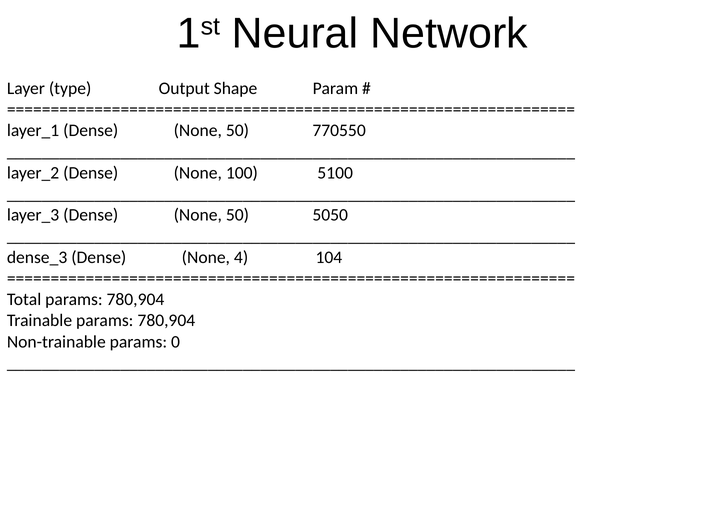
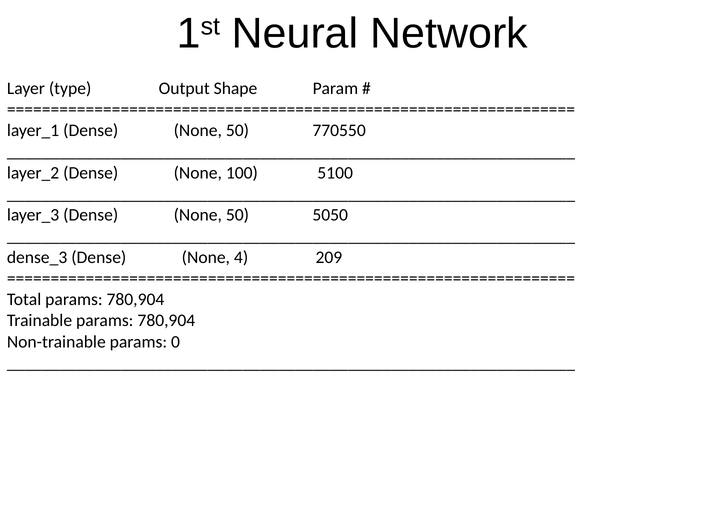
104: 104 -> 209
